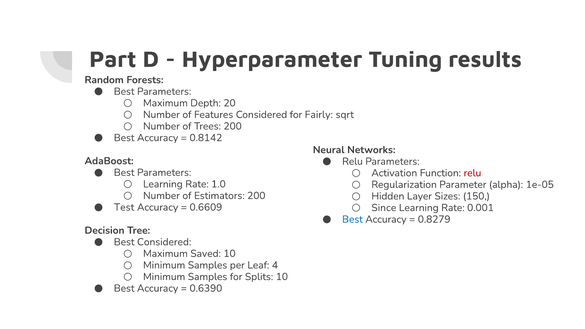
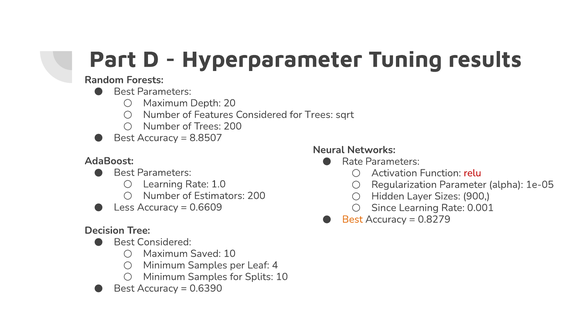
for Fairly: Fairly -> Trees
0.8142: 0.8142 -> 8.8507
Relu at (352, 161): Relu -> Rate
150: 150 -> 900
Test: Test -> Less
Best at (352, 219) colour: blue -> orange
